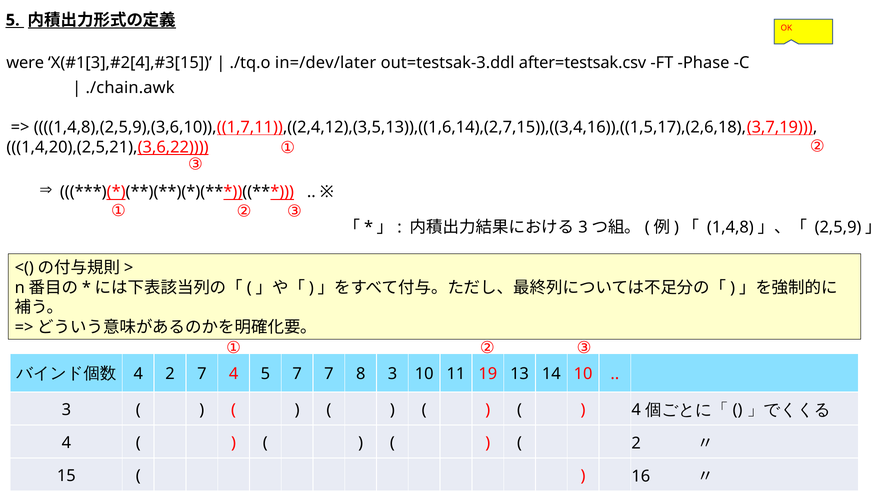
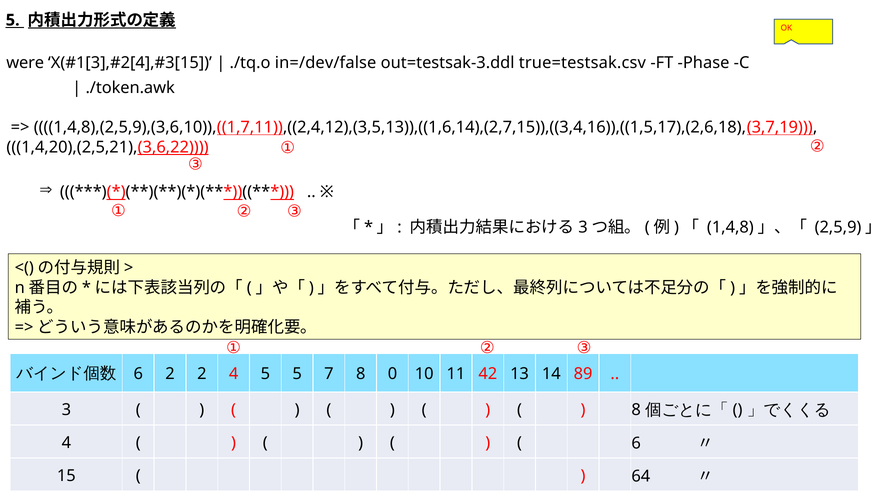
in=/dev/later: in=/dev/later -> in=/dev/false
after=testsak.csv: after=testsak.csv -> true=testsak.csv
./chain.awk: ./chain.awk -> ./token.awk
4 at (138, 374): 4 -> 6
2 7: 7 -> 2
5 7: 7 -> 5
8 3: 3 -> 0
19: 19 -> 42
14 10: 10 -> 89
4 at (636, 410): 4 -> 8
2 at (636, 444): 2 -> 6
16: 16 -> 64
